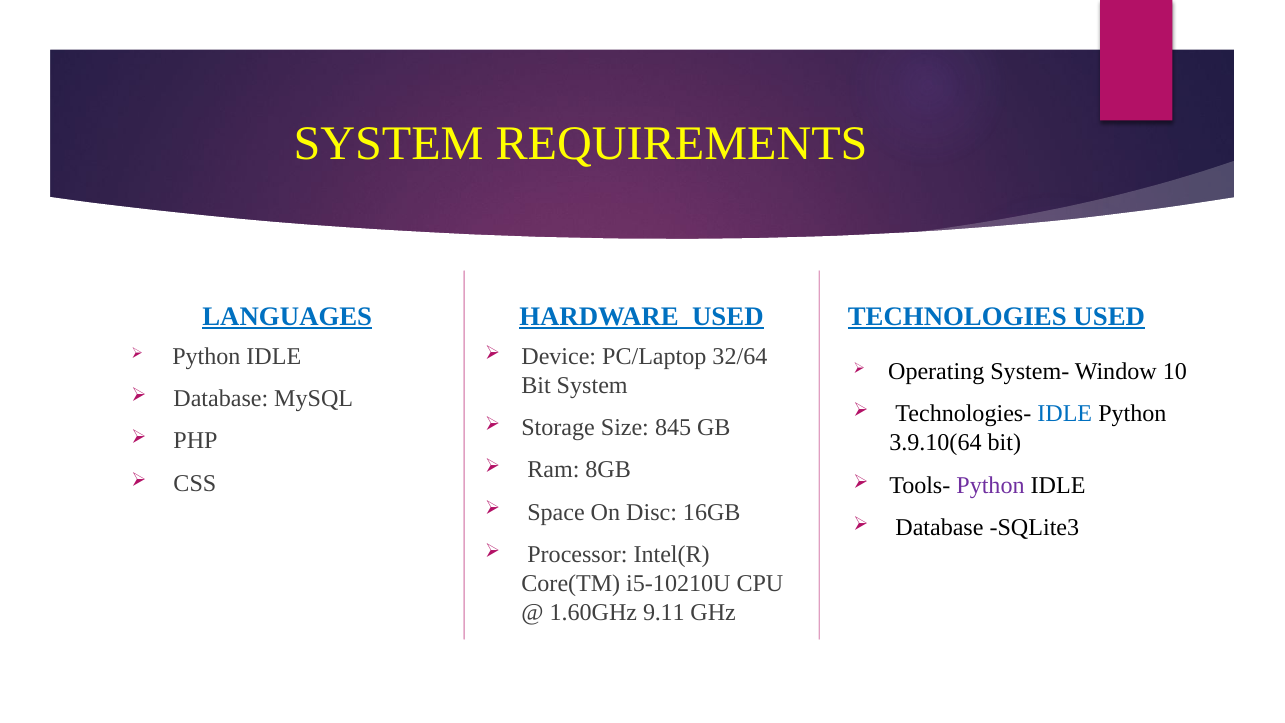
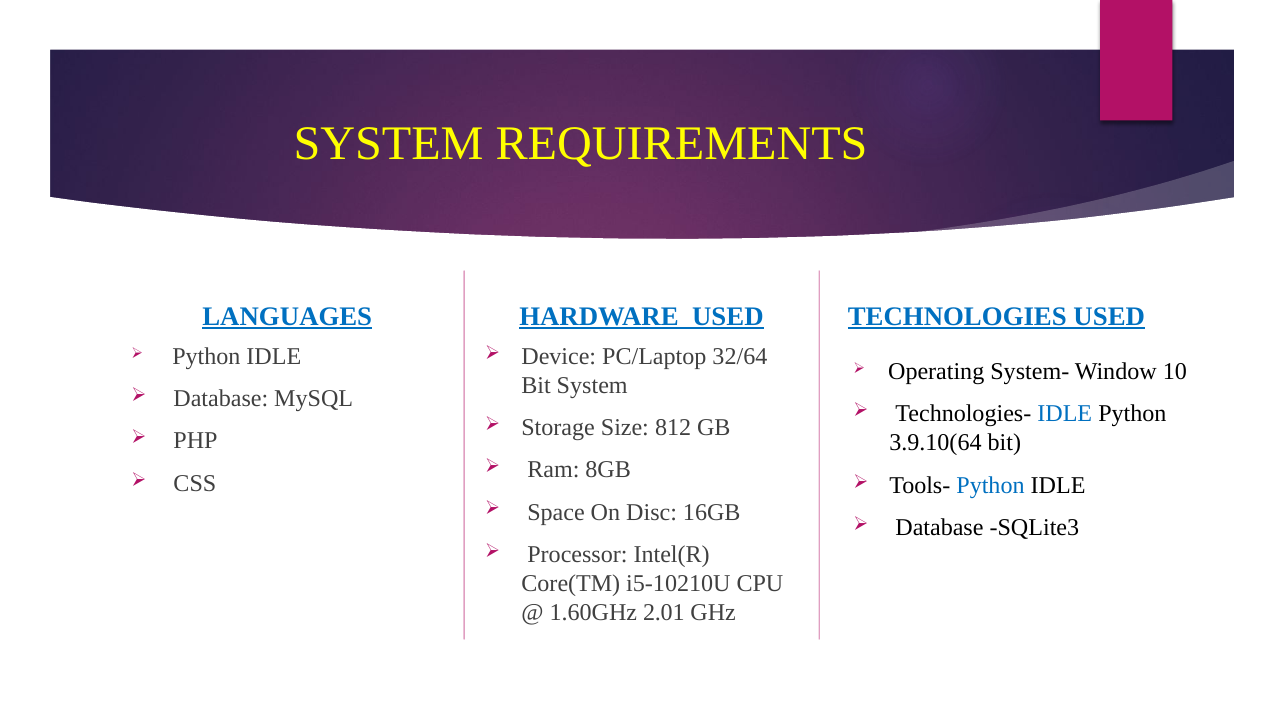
845: 845 -> 812
Python at (991, 485) colour: purple -> blue
9.11: 9.11 -> 2.01
